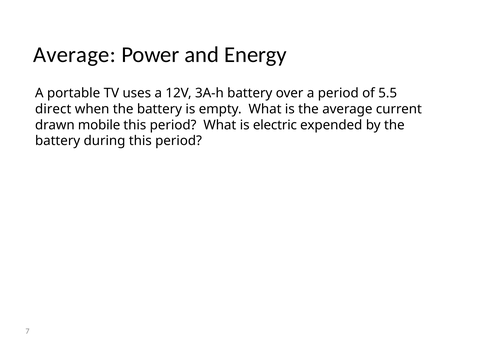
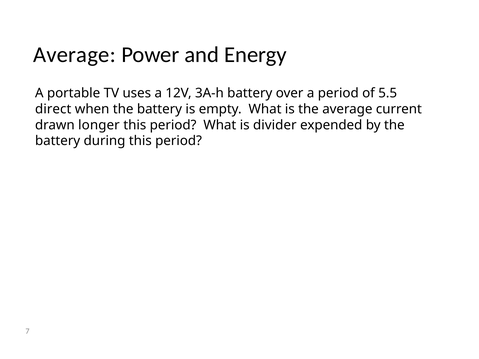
mobile: mobile -> longer
electric: electric -> divider
